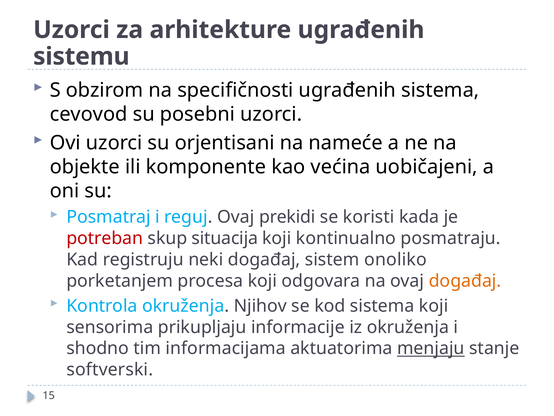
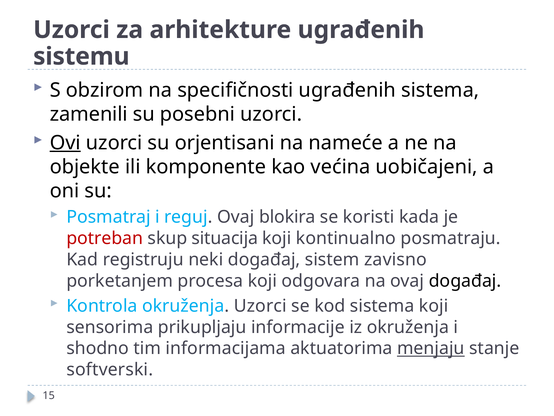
cevovod: cevovod -> zamenili
Ovi underline: none -> present
prekidi: prekidi -> blokira
onoliko: onoliko -> zavisno
događaj at (465, 281) colour: orange -> black
okruženja Njihov: Njihov -> Uzorci
